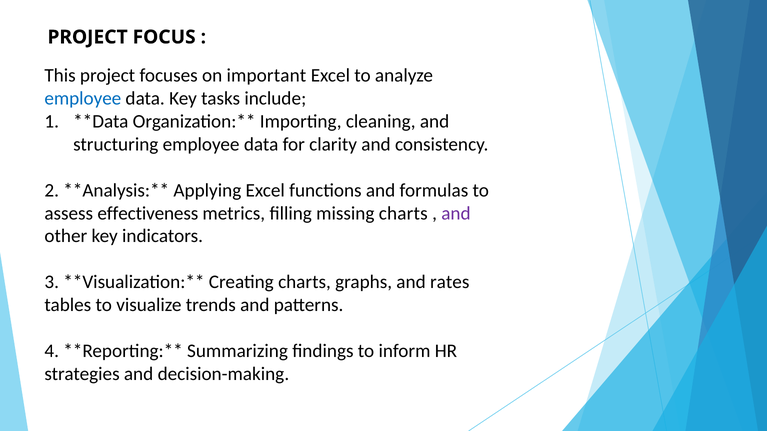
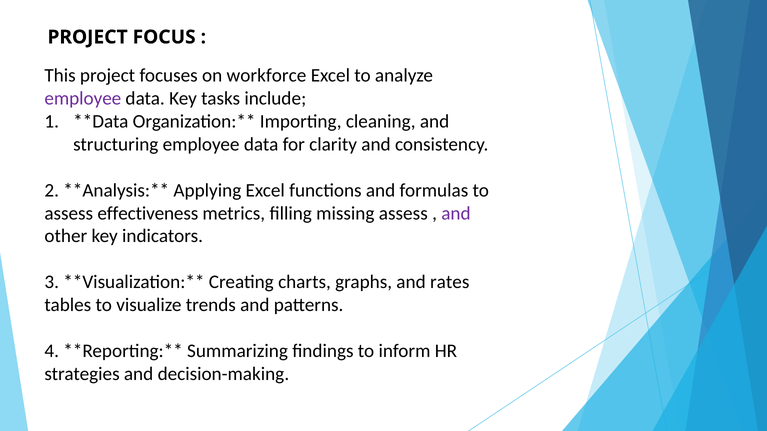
important: important -> workforce
employee at (83, 98) colour: blue -> purple
missing charts: charts -> assess
